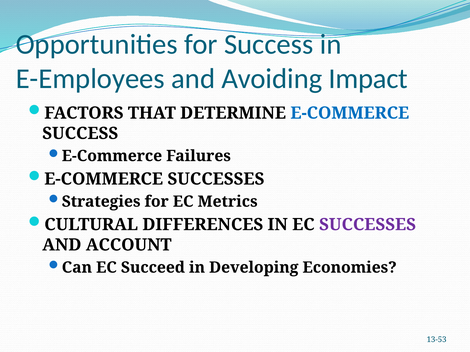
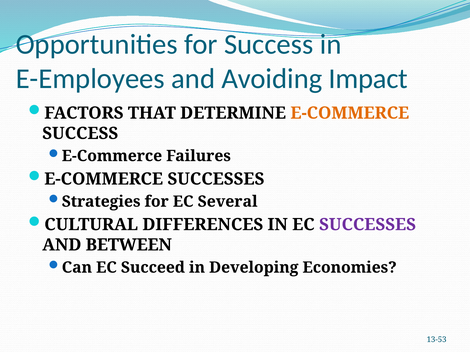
E-COMMERCE at (350, 113) colour: blue -> orange
Metrics: Metrics -> Several
ACCOUNT: ACCOUNT -> BETWEEN
